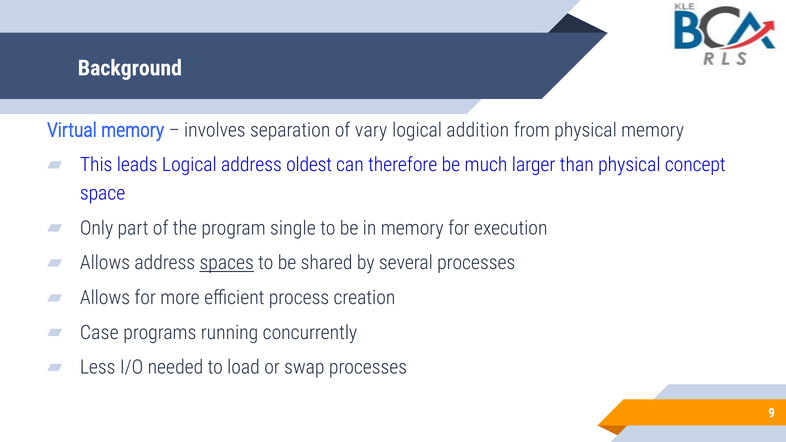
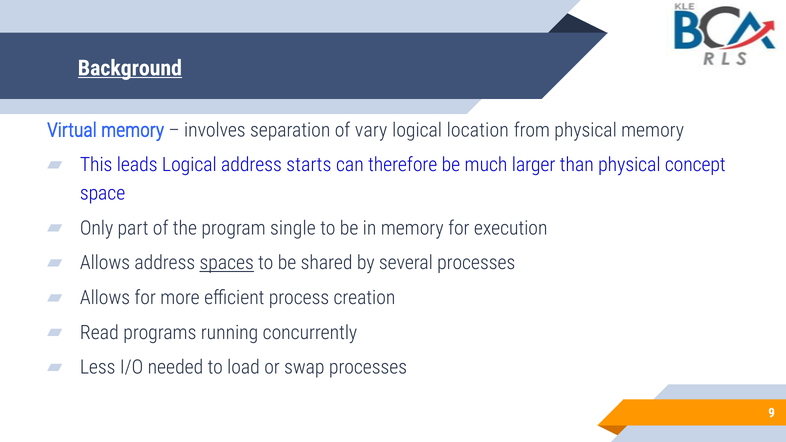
Background underline: none -> present
addition: addition -> location
oldest: oldest -> starts
Case: Case -> Read
